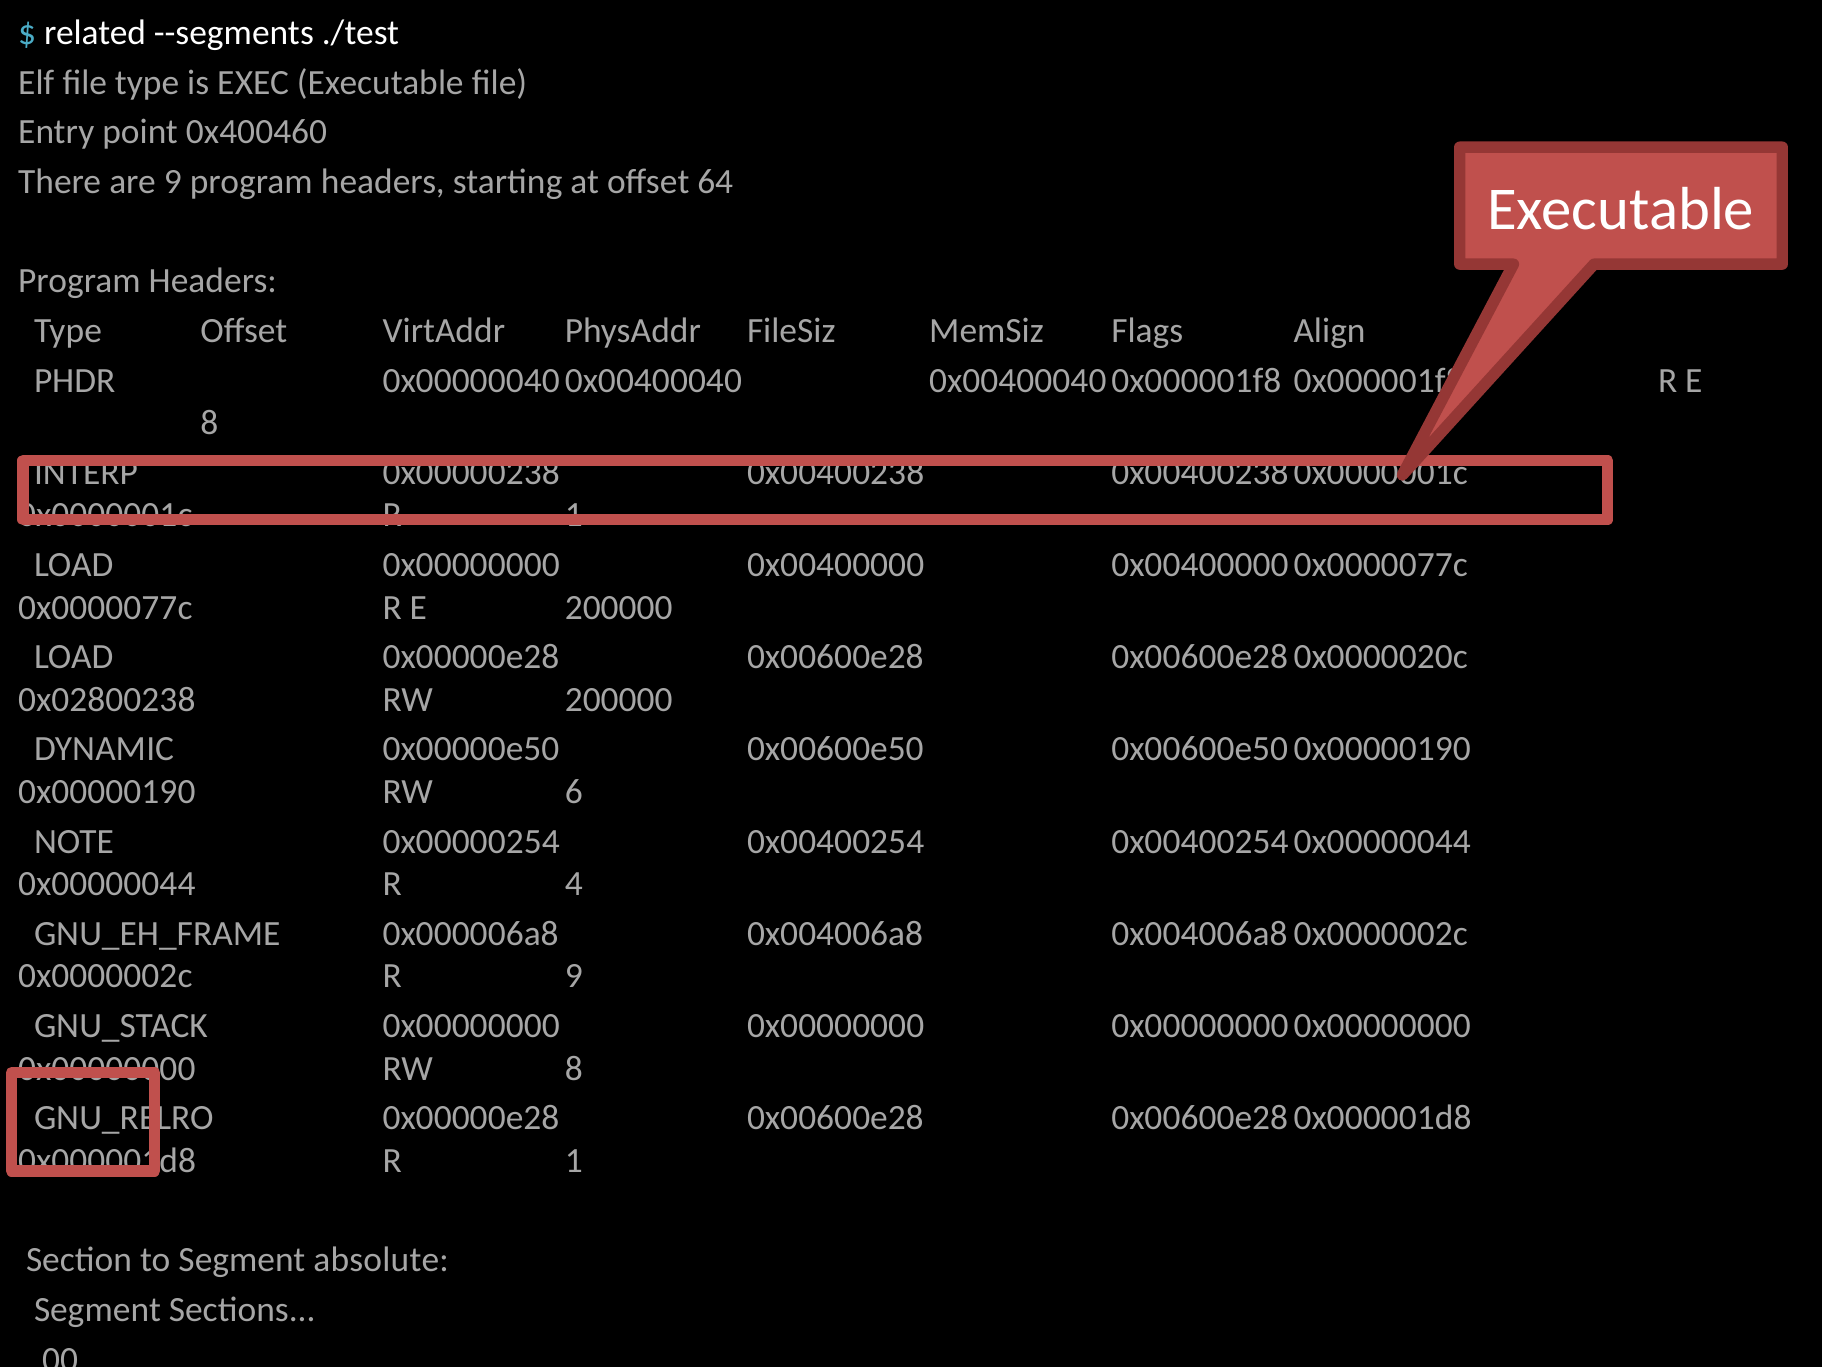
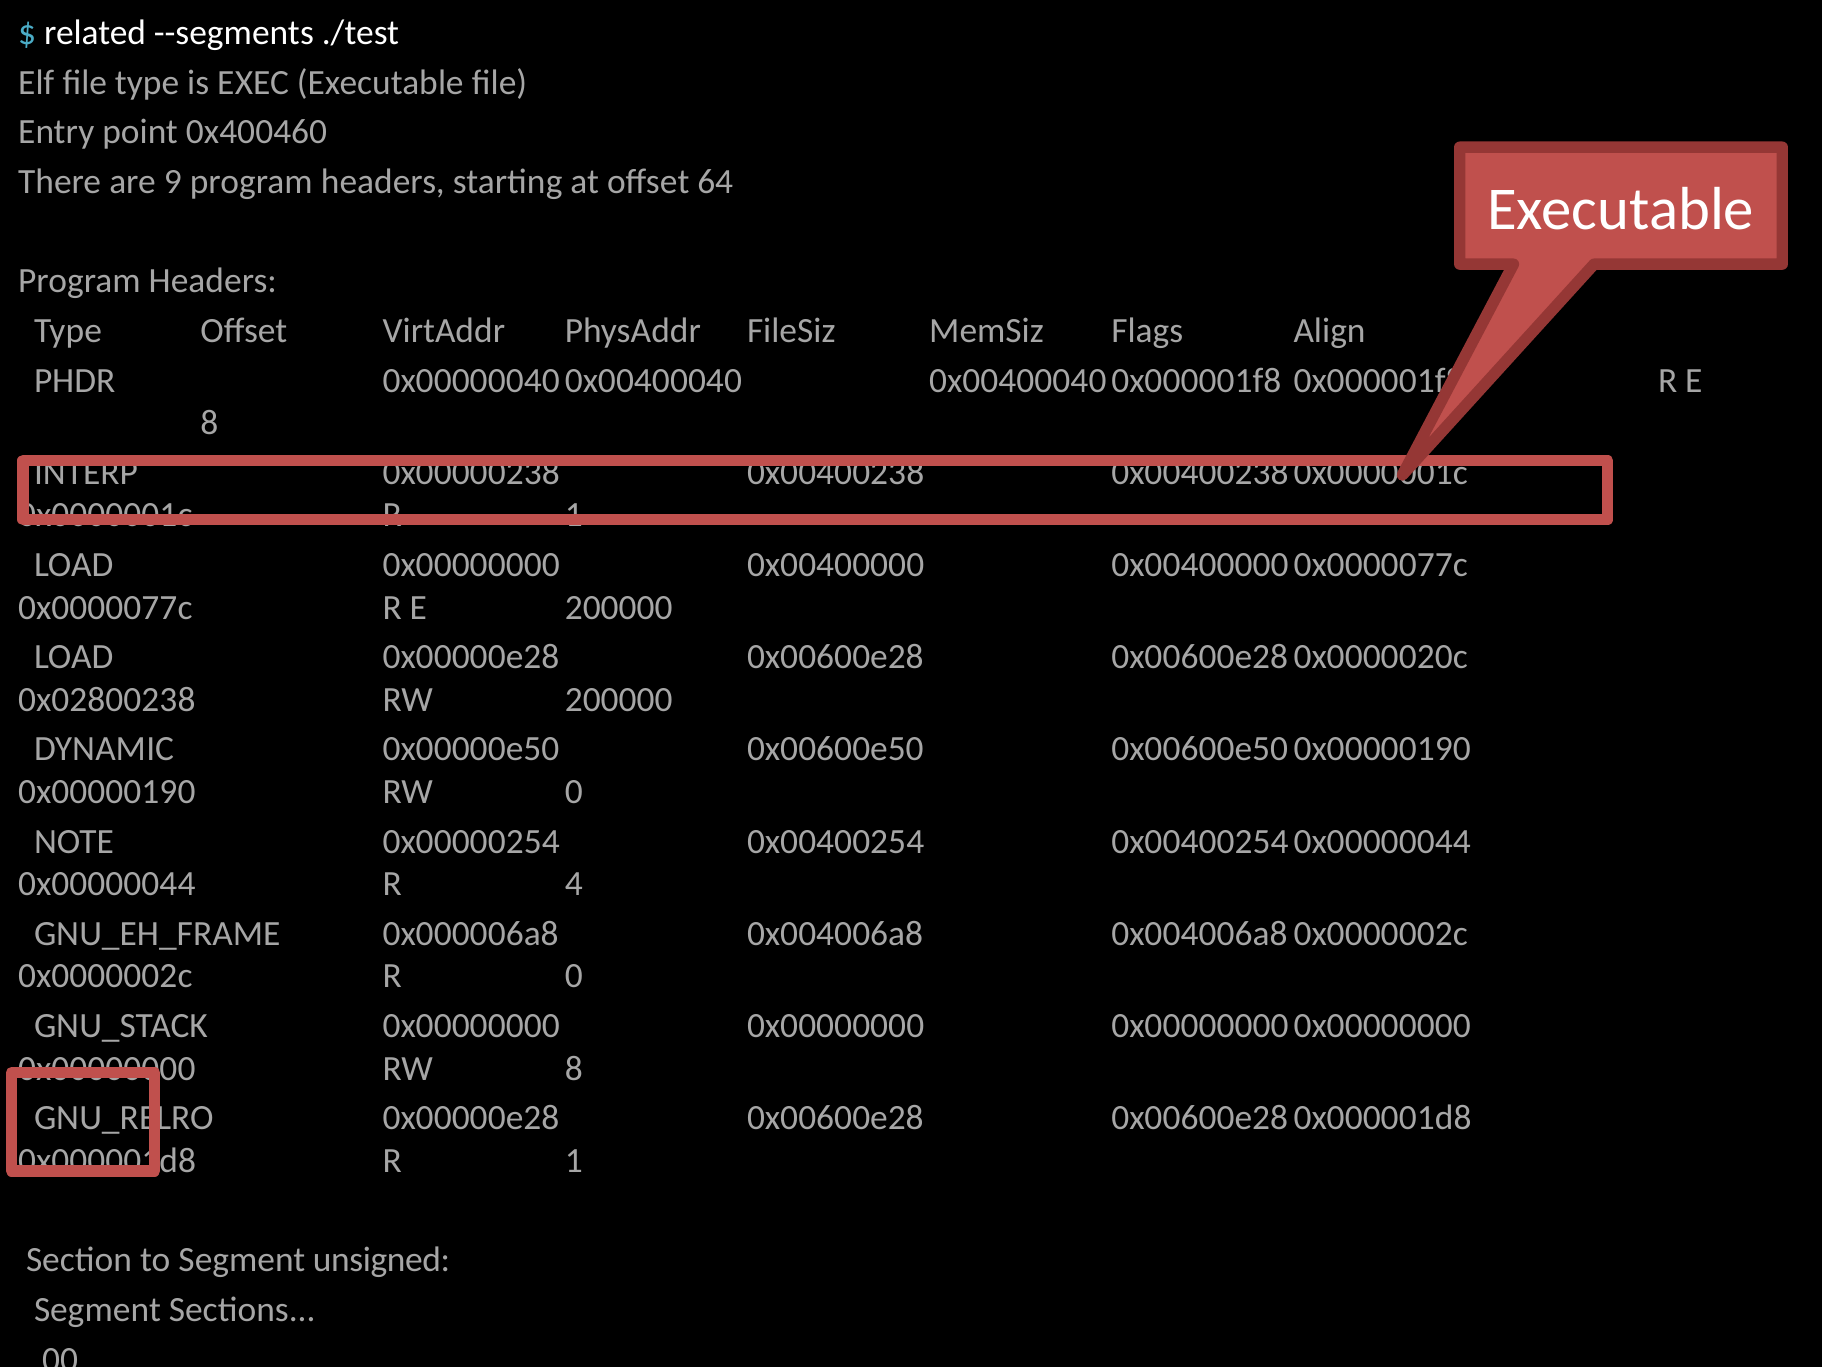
RW 6: 6 -> 0
R 9: 9 -> 0
absolute: absolute -> unsigned
